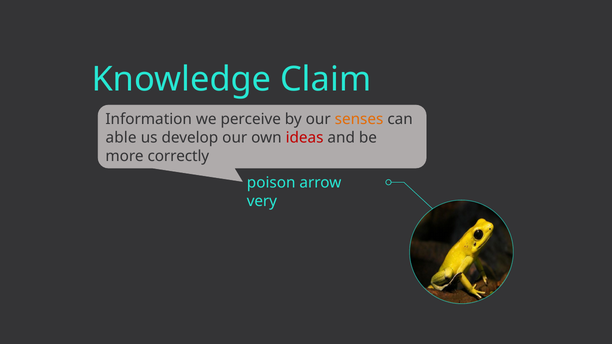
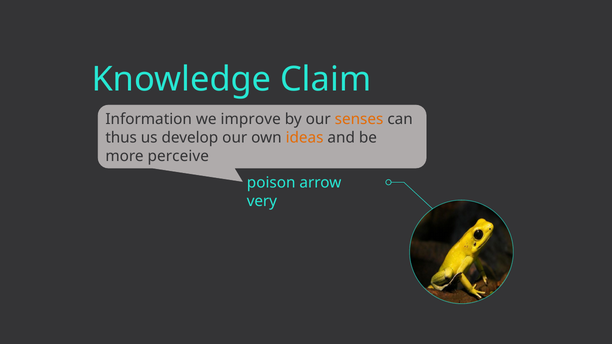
perceive: perceive -> improve
able: able -> thus
ideas colour: red -> orange
correctly: correctly -> perceive
